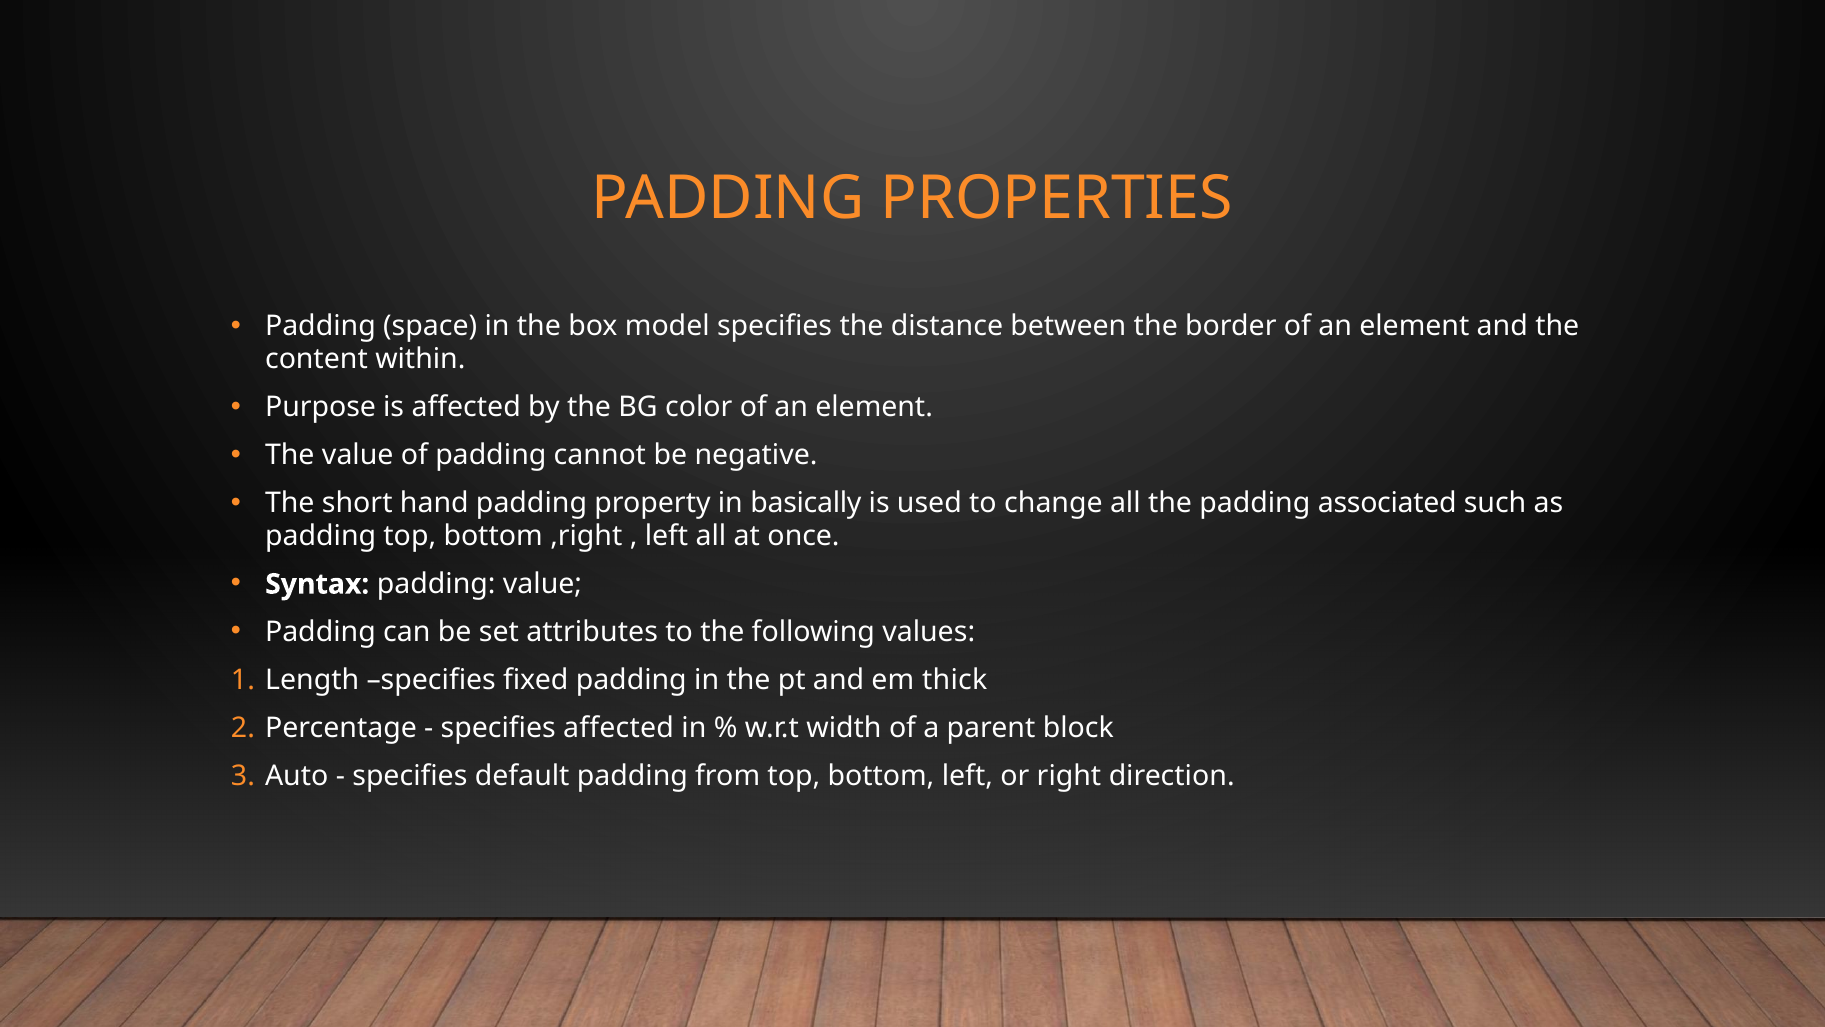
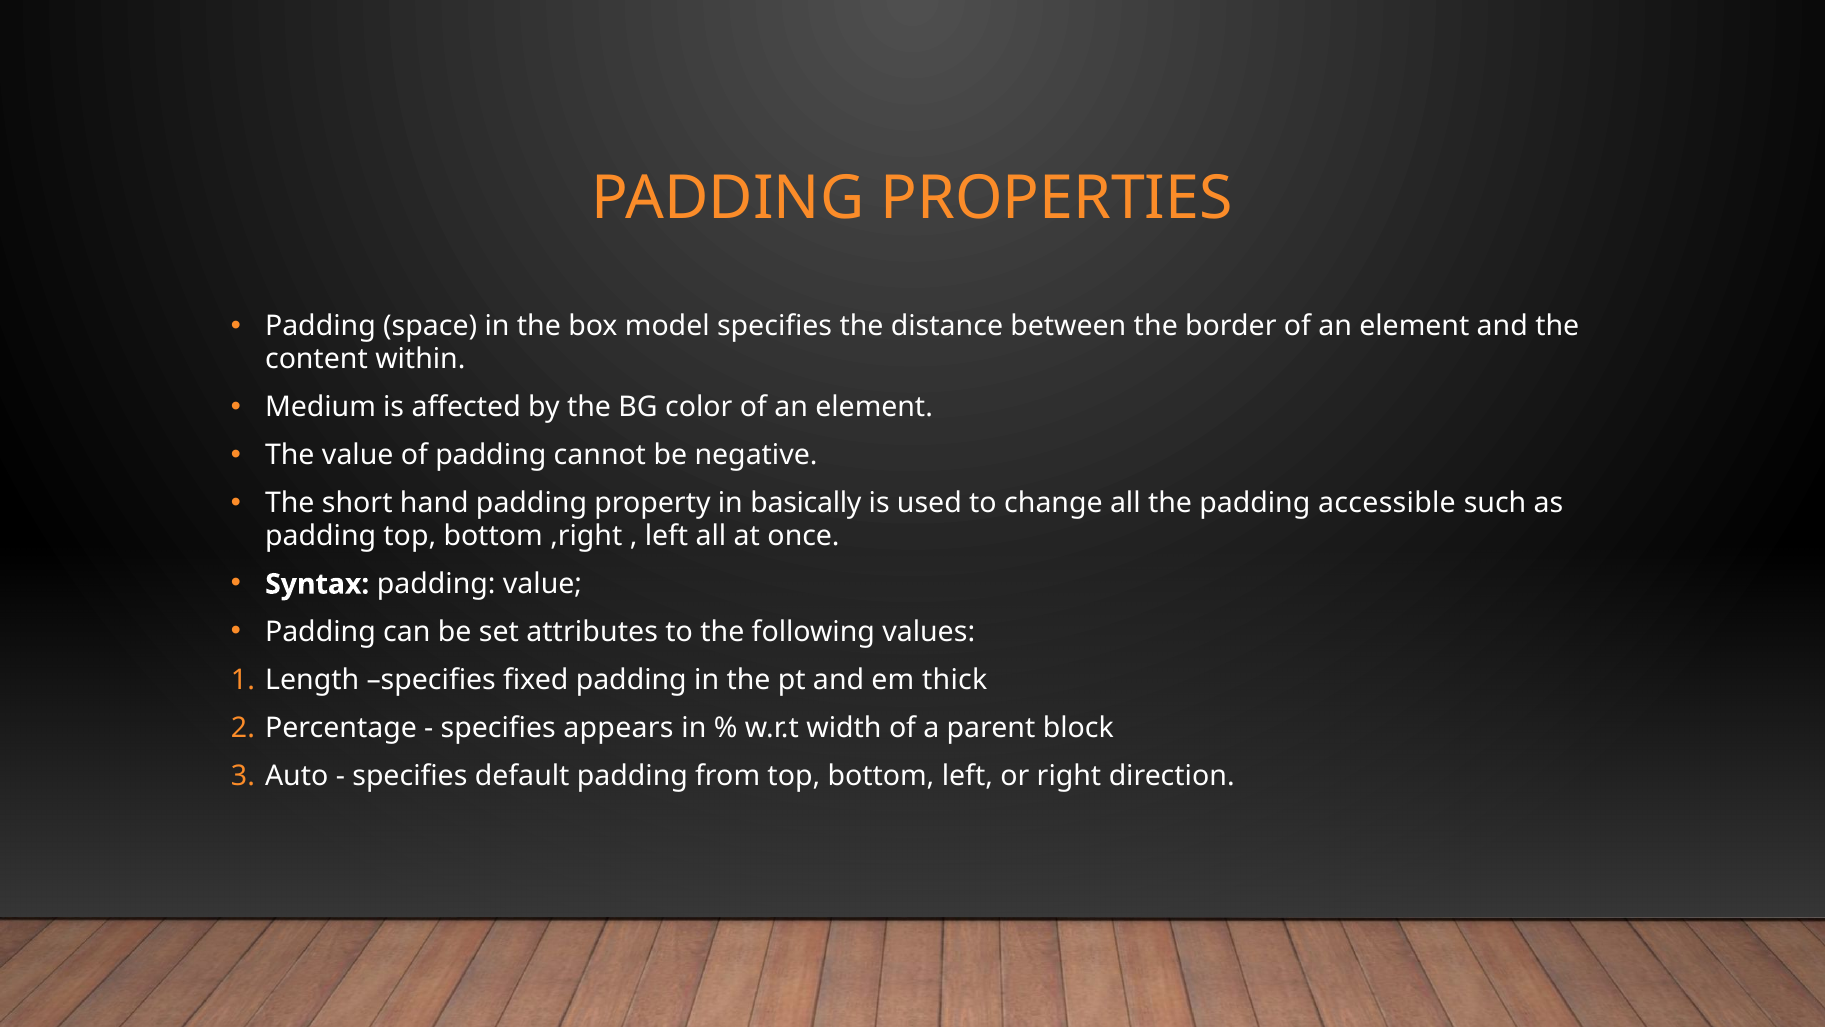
Purpose: Purpose -> Medium
associated: associated -> accessible
specifies affected: affected -> appears
